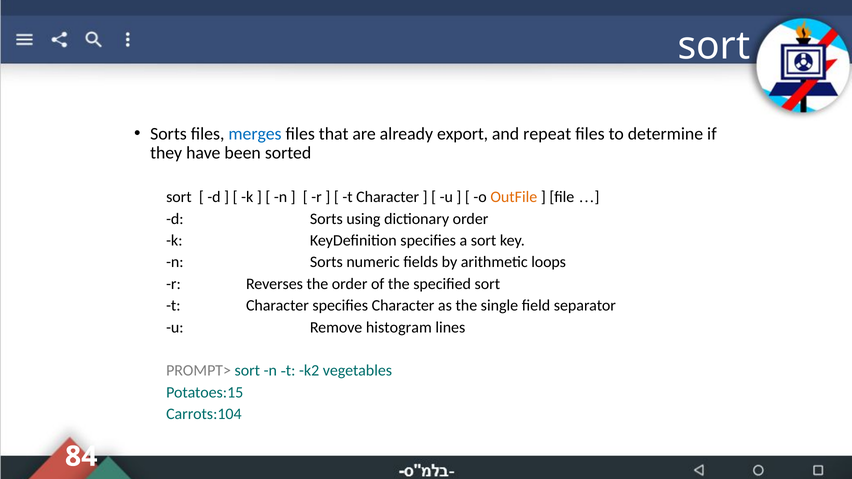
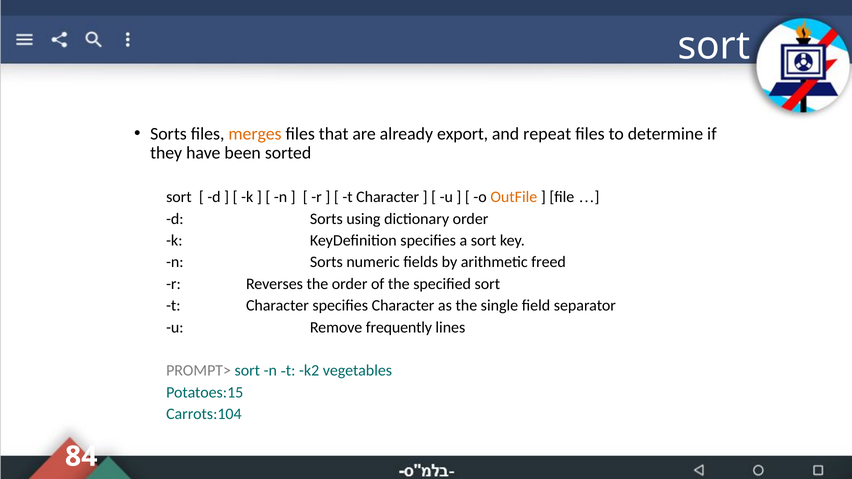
merges colour: blue -> orange
loops: loops -> freed
histogram: histogram -> frequently
